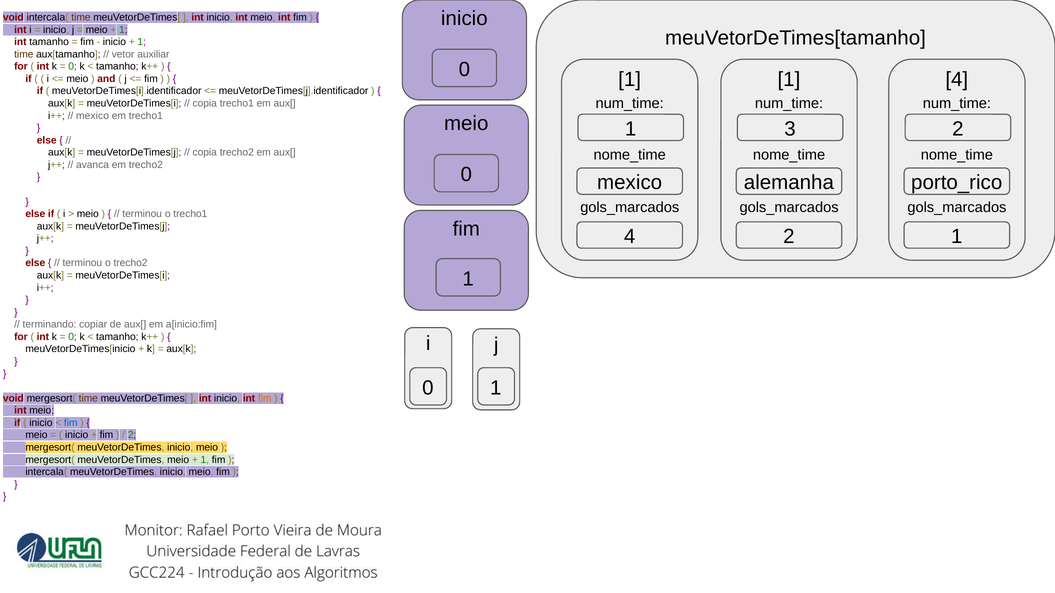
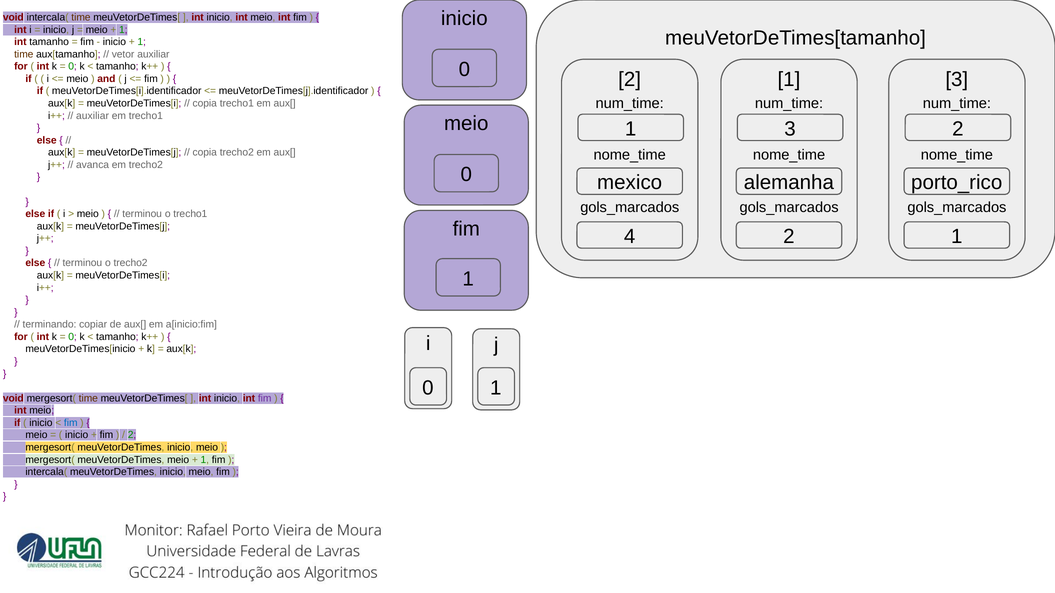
1 at (630, 80): 1 -> 2
4 at (957, 80): 4 -> 3
mexico at (93, 116): mexico -> auxiliar
fim at (265, 399) colour: orange -> purple
